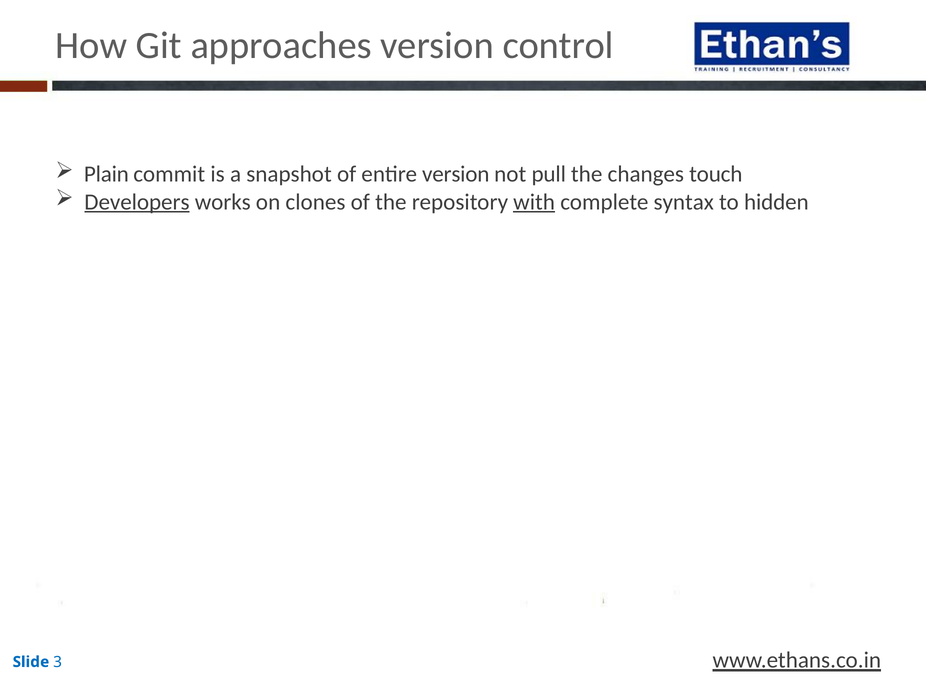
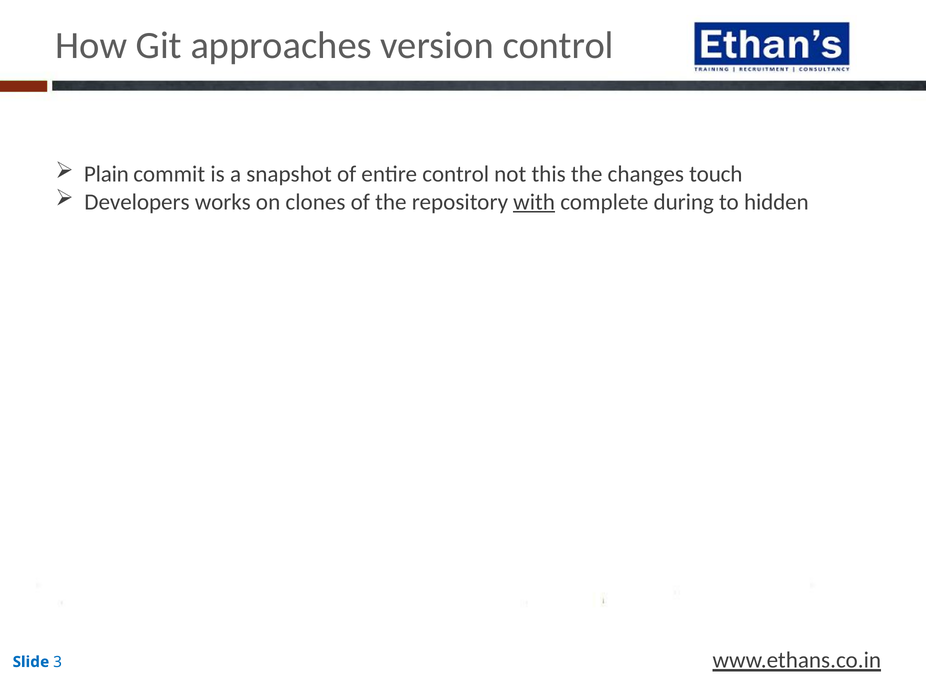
entire version: version -> control
pull: pull -> this
Developers underline: present -> none
syntax: syntax -> during
